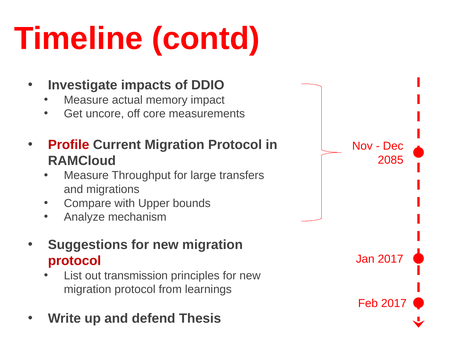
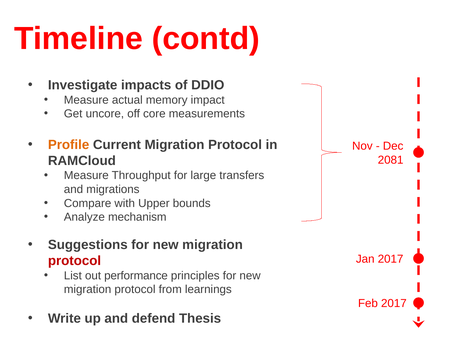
Profile colour: red -> orange
2085: 2085 -> 2081
transmission: transmission -> performance
